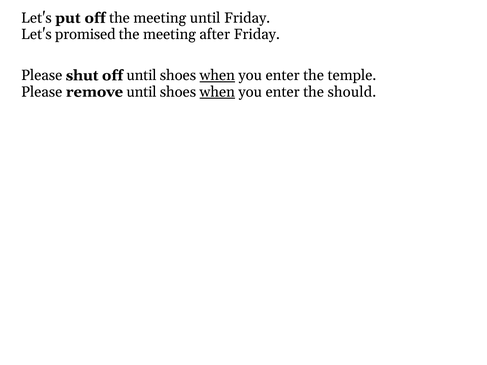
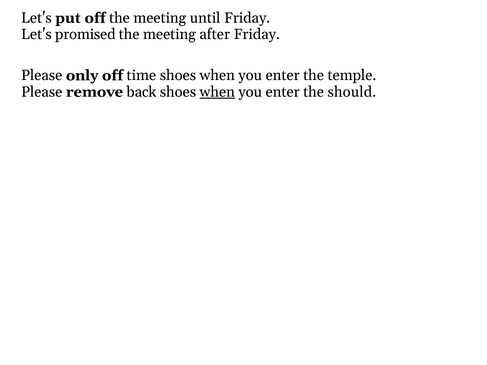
shut: shut -> only
off until: until -> time
when at (217, 76) underline: present -> none
remove until: until -> back
